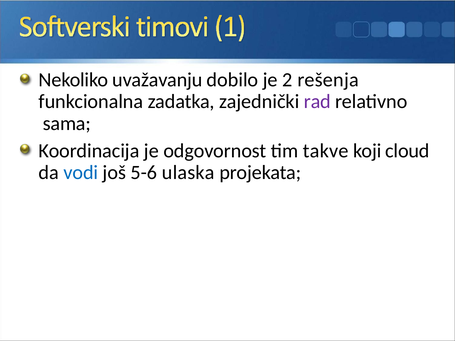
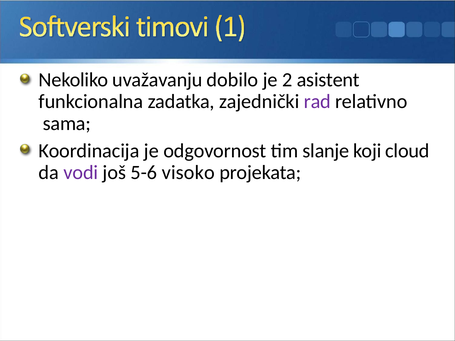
rešenja: rešenja -> asistent
takve: takve -> slanje
vodi colour: blue -> purple
ulaska: ulaska -> visoko
